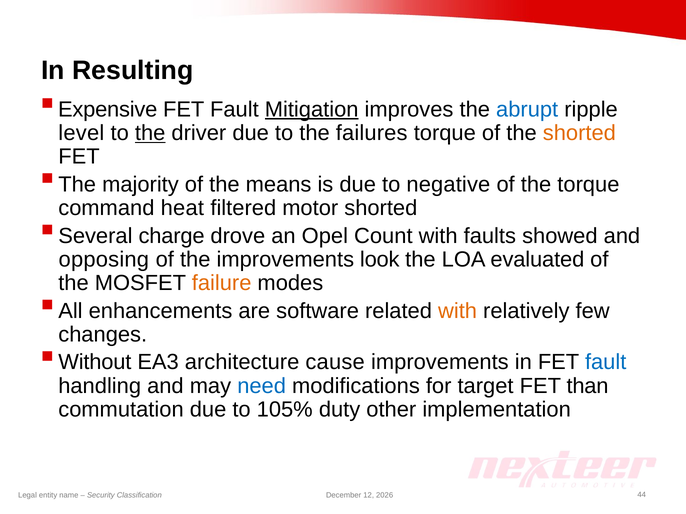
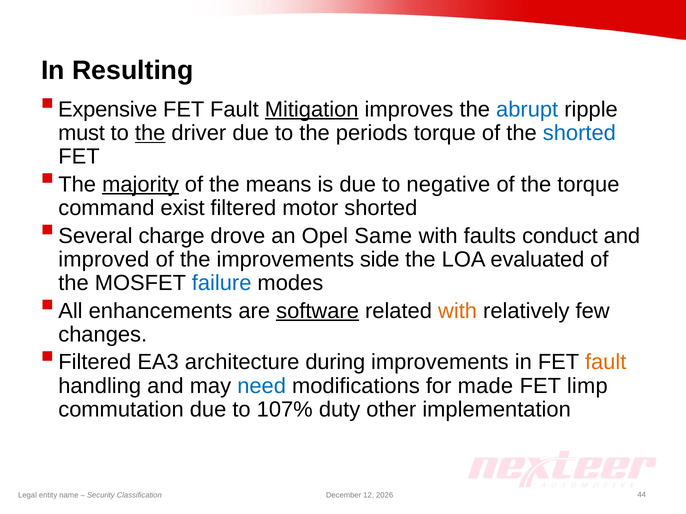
level: level -> must
failures: failures -> periods
shorted at (579, 133) colour: orange -> blue
majority underline: none -> present
heat: heat -> exist
Count: Count -> Same
showed: showed -> conduct
opposing: opposing -> improved
look: look -> side
failure colour: orange -> blue
software underline: none -> present
Without at (95, 363): Without -> Filtered
cause: cause -> during
fault at (606, 363) colour: blue -> orange
target: target -> made
than: than -> limp
105%: 105% -> 107%
